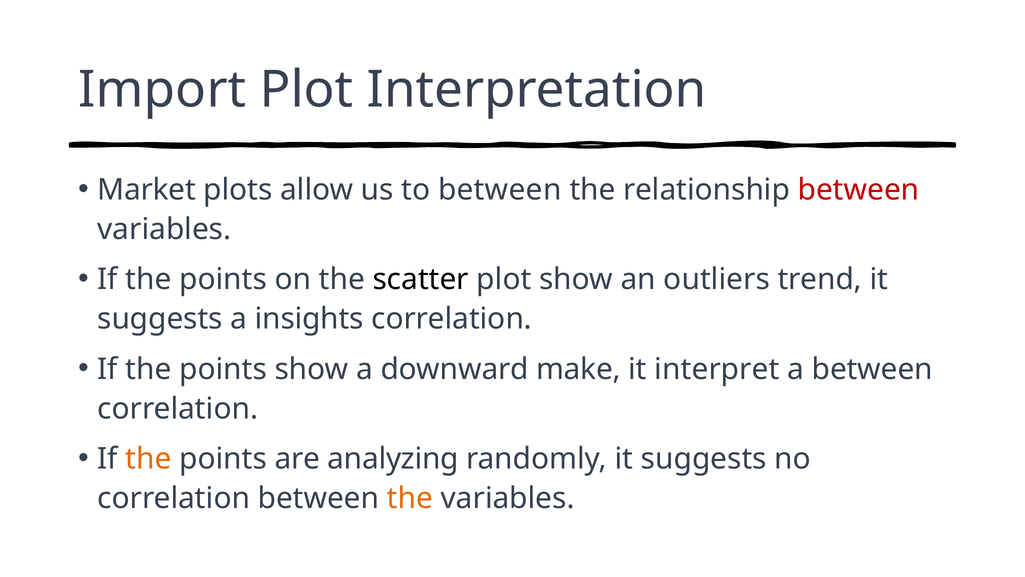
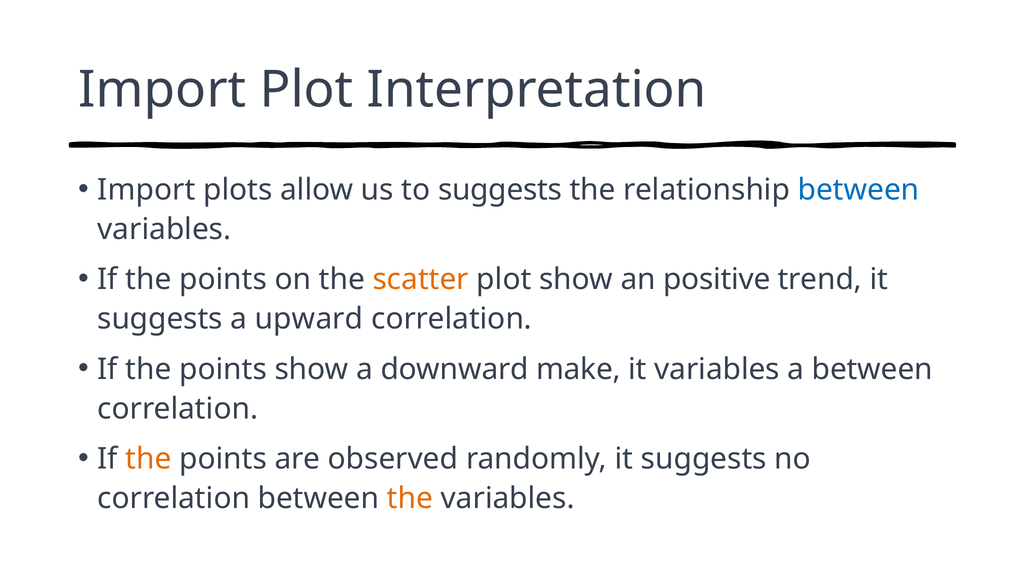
Market at (147, 190): Market -> Import
to between: between -> suggests
between at (859, 190) colour: red -> blue
scatter colour: black -> orange
outliers: outliers -> positive
insights: insights -> upward
it interpret: interpret -> variables
analyzing: analyzing -> observed
